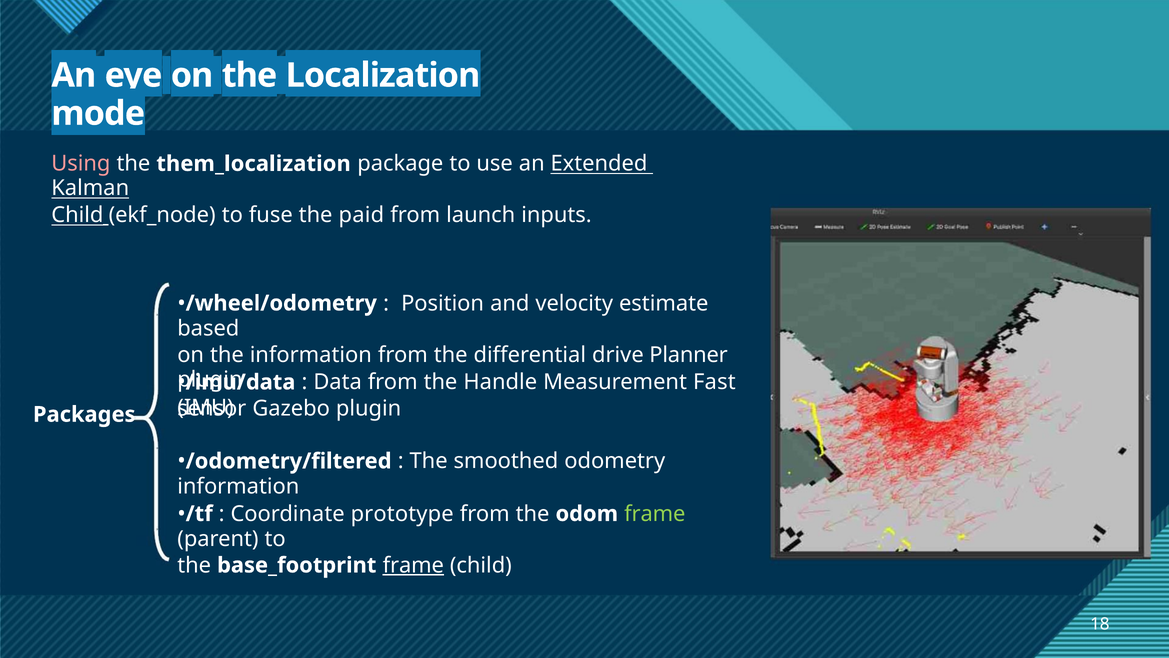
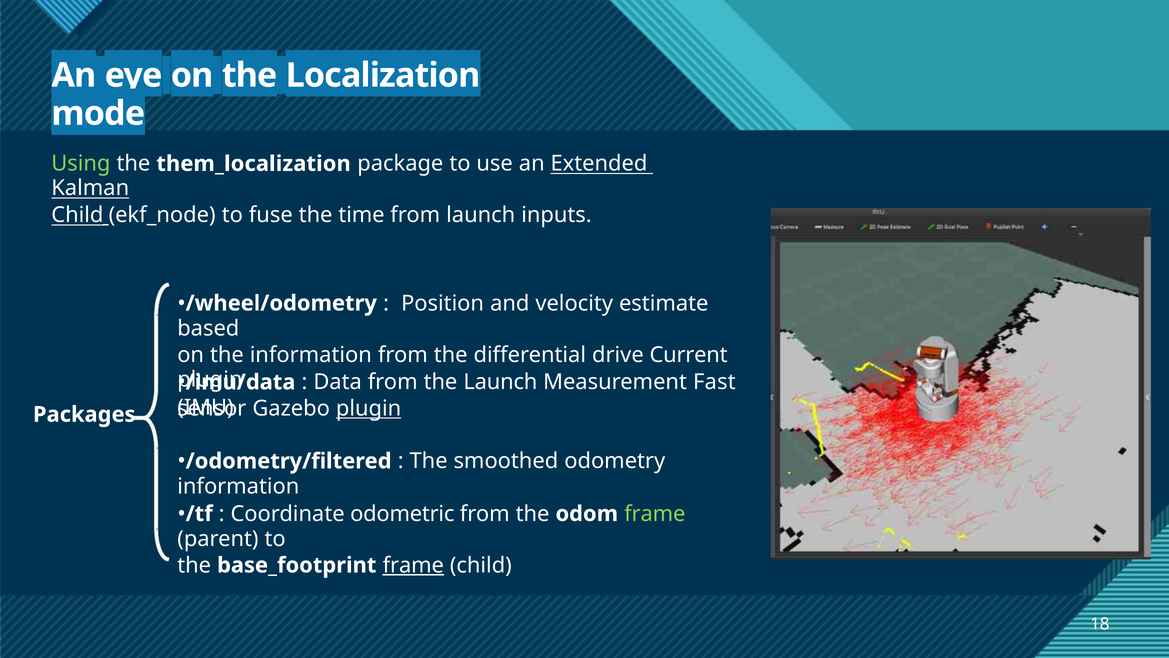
Using colour: pink -> light green
paid: paid -> time
Planner: Planner -> Current
the Handle: Handle -> Launch
plugin at (369, 408) underline: none -> present
prototype: prototype -> odometric
